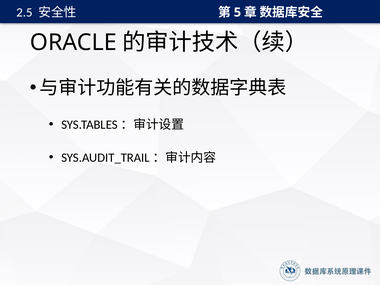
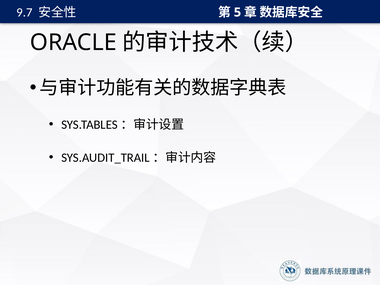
2.5: 2.5 -> 9.7
